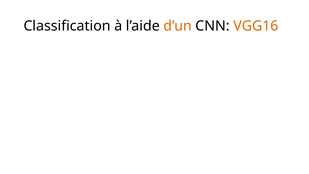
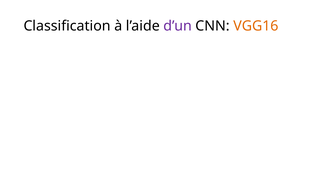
d’un colour: orange -> purple
